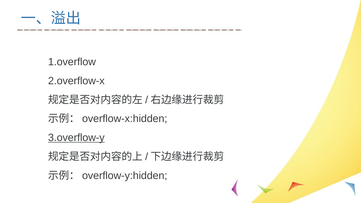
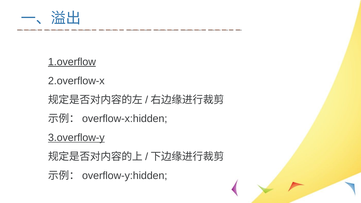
1.overflow underline: none -> present
